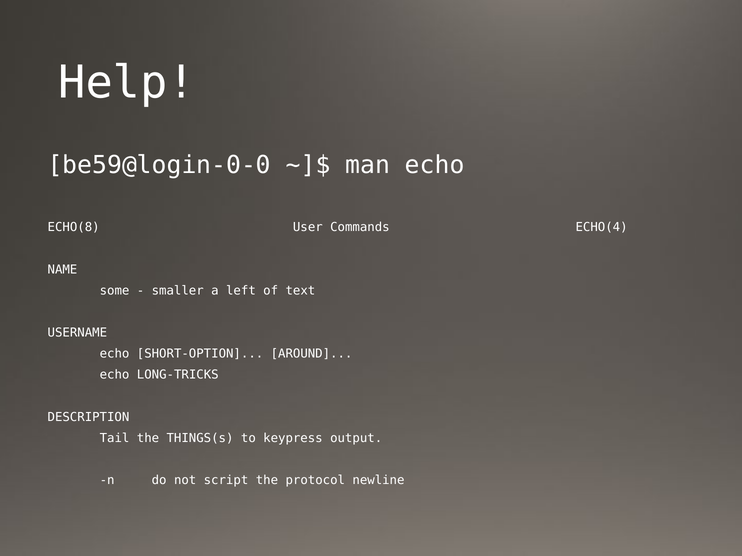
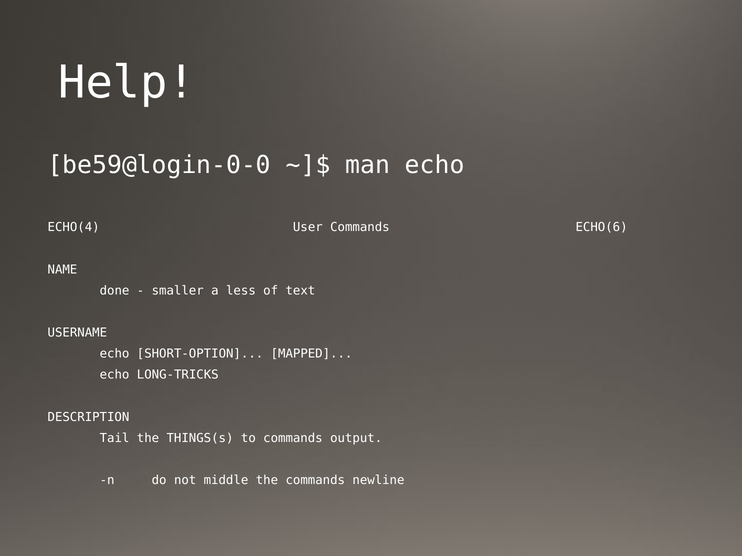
ECHO(8: ECHO(8 -> ECHO(4
ECHO(4: ECHO(4 -> ECHO(6
some: some -> done
left: left -> less
AROUND: AROUND -> MAPPED
to keypress: keypress -> commands
script: script -> middle
the protocol: protocol -> commands
